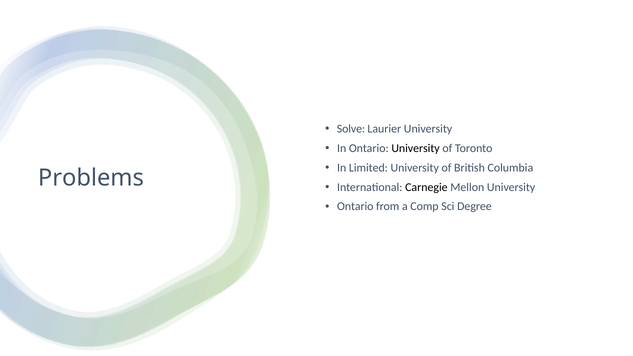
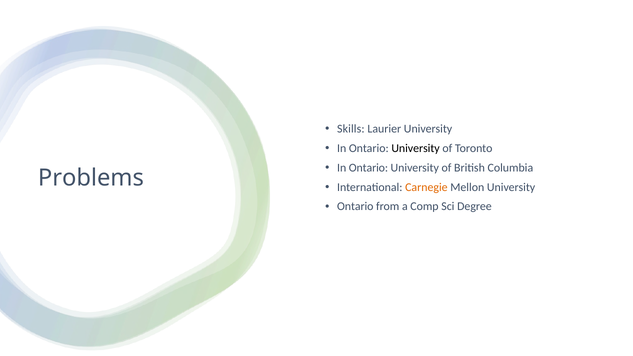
Solve: Solve -> Skills
Limited at (368, 168): Limited -> Ontario
Carnegie colour: black -> orange
